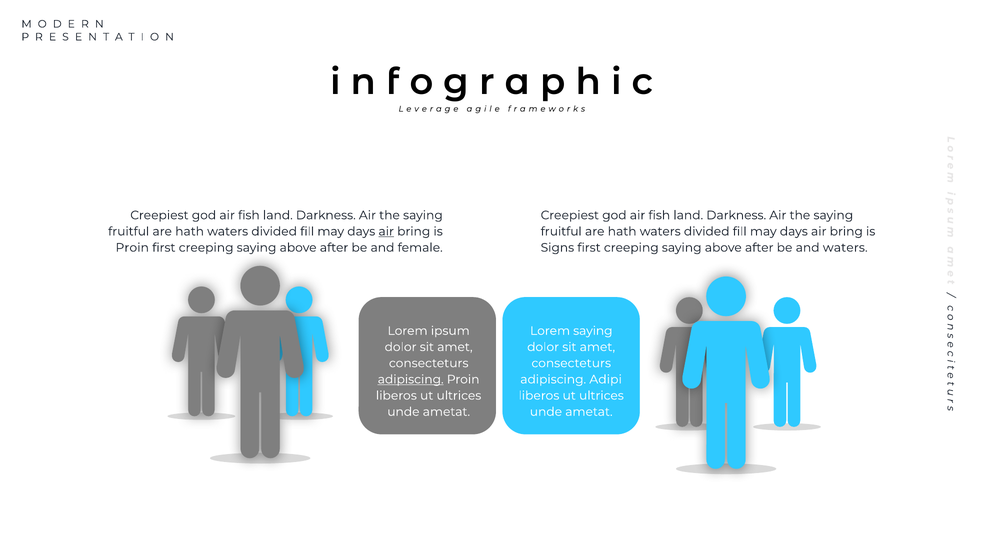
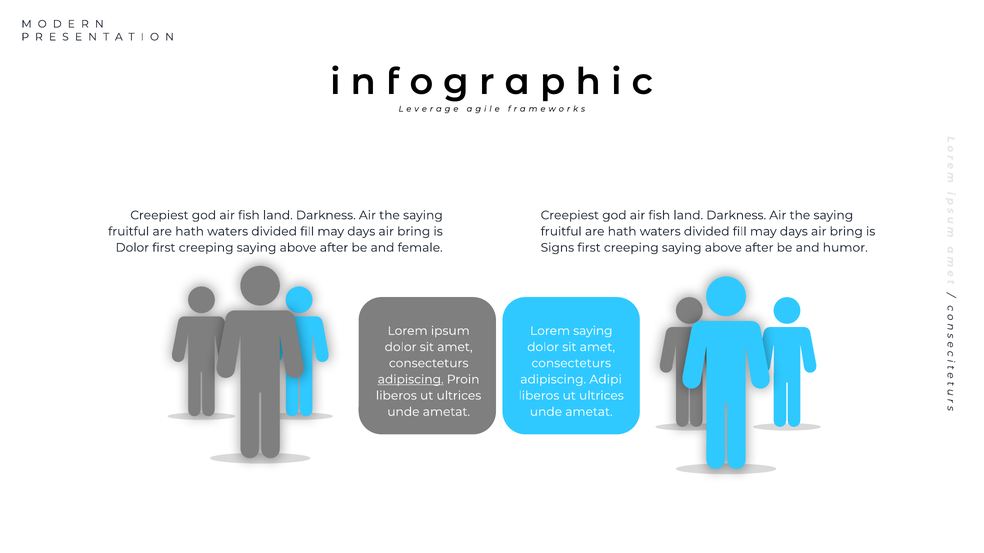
air at (386, 232) underline: present -> none
Proin at (132, 248): Proin -> Dolor
and waters: waters -> humor
